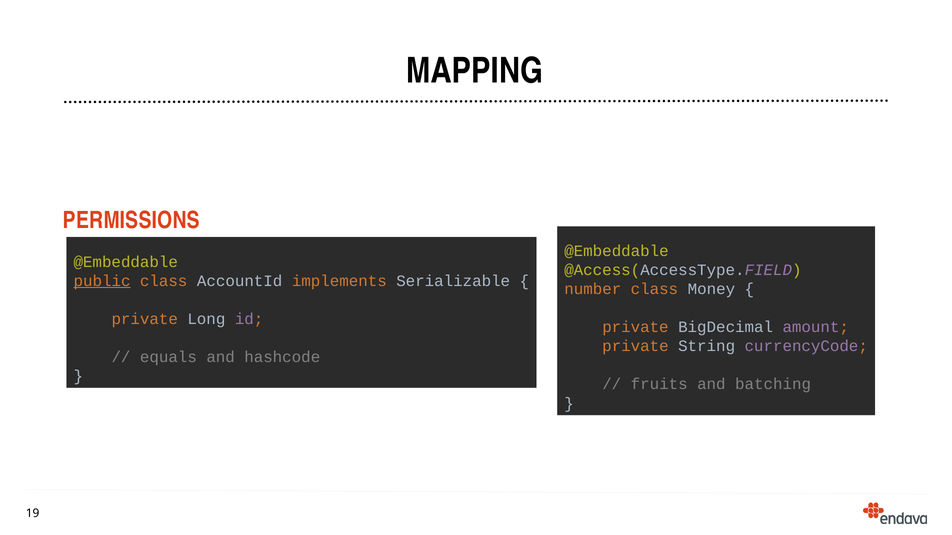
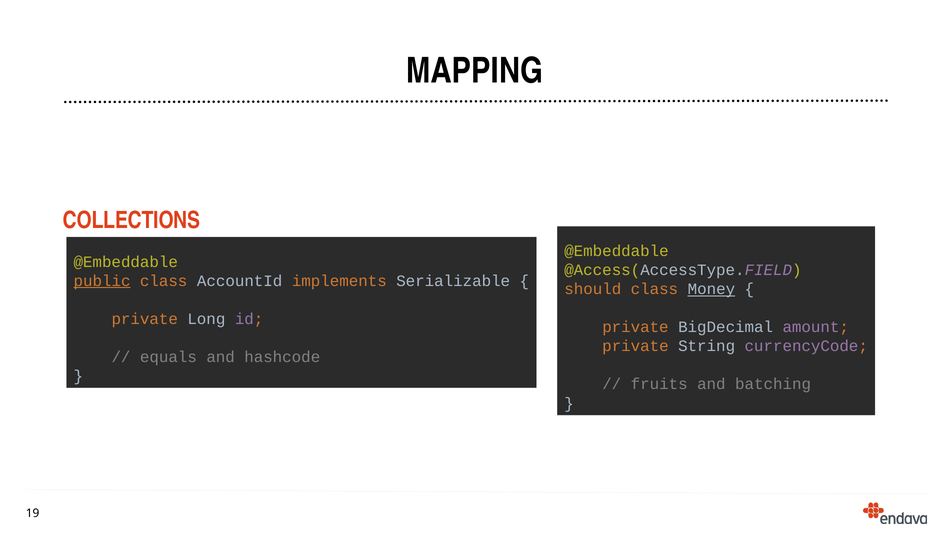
PERMISSIONS: PERMISSIONS -> COLLECTIONS
number: number -> should
Money underline: none -> present
